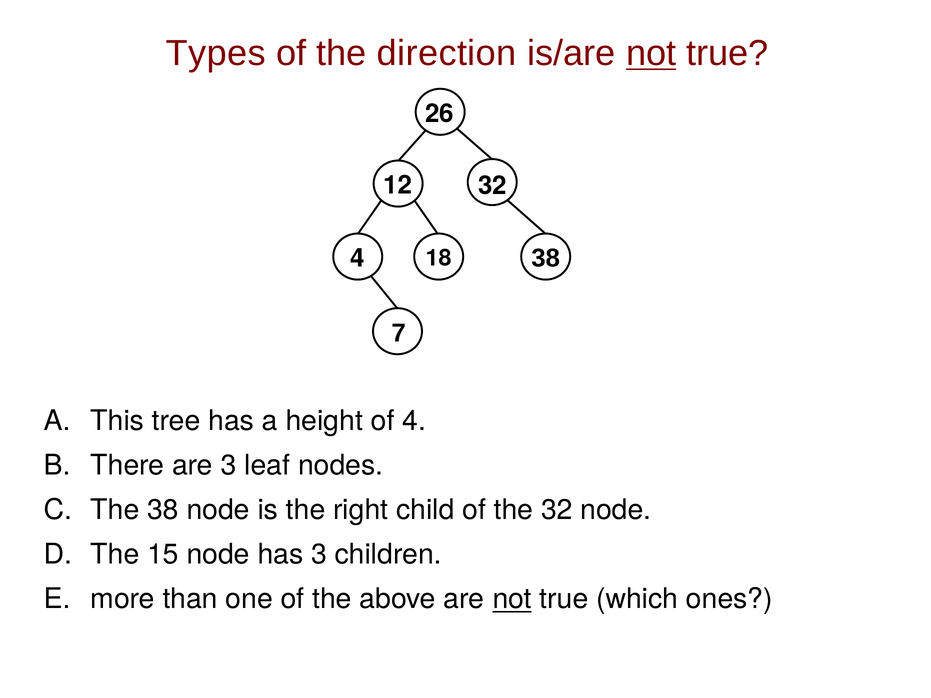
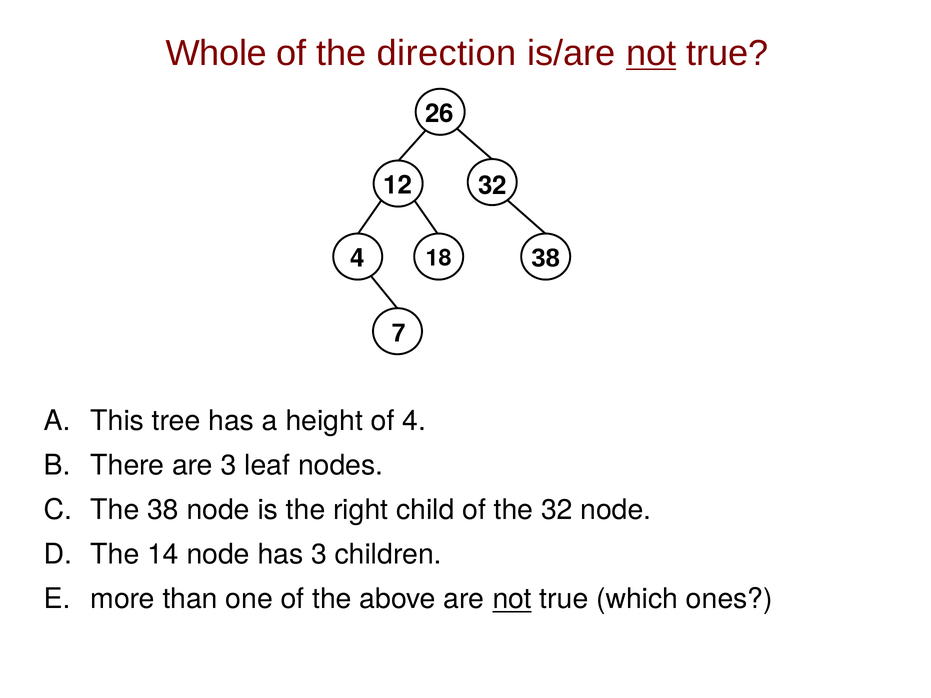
Types: Types -> Whole
15: 15 -> 14
